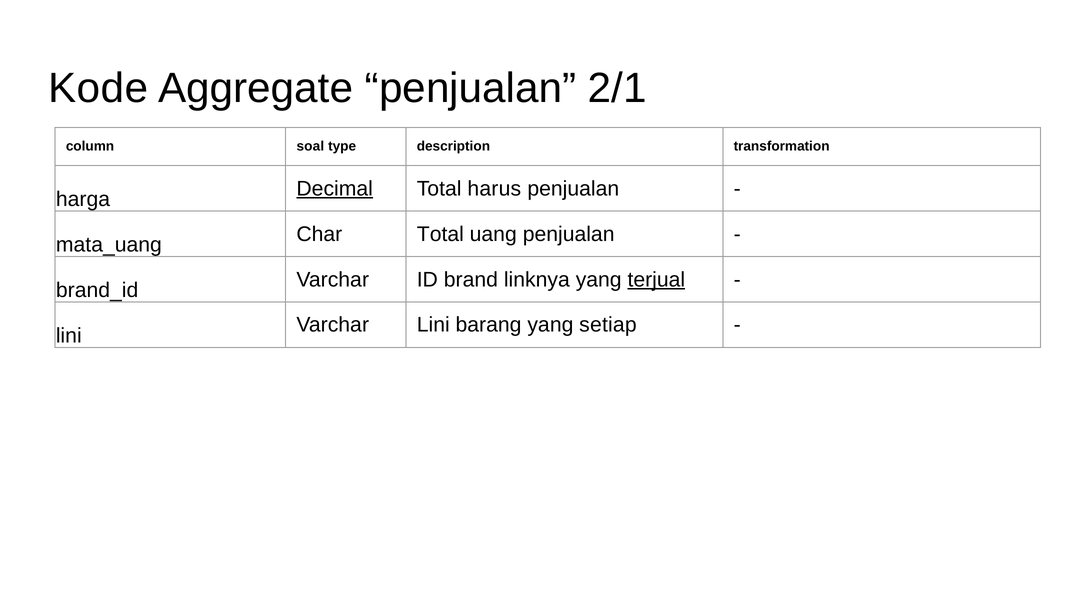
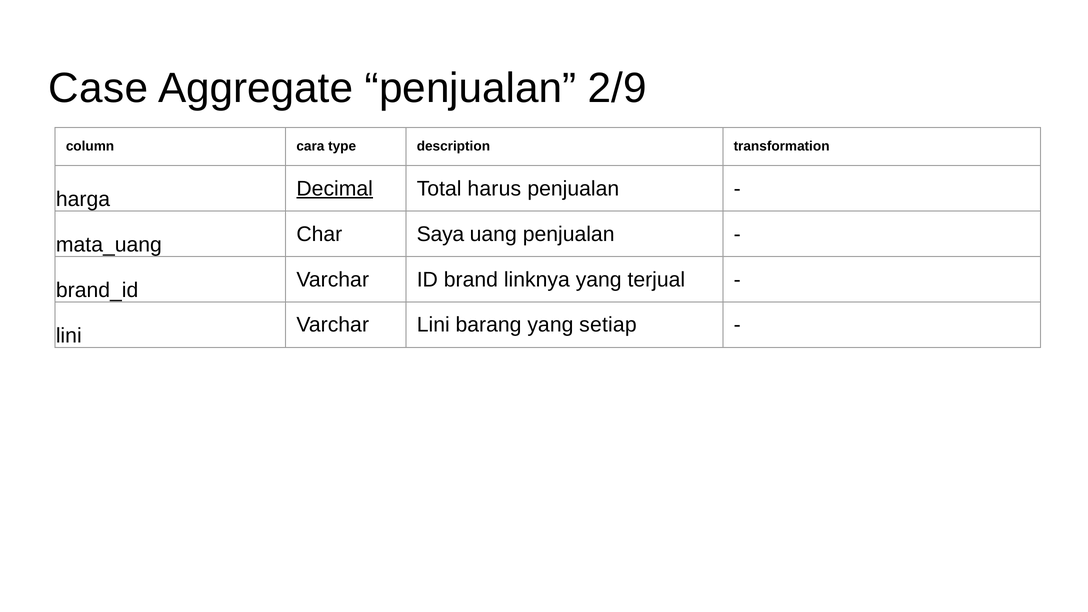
Kode: Kode -> Case
2/1: 2/1 -> 2/9
soal: soal -> cara
Char Total: Total -> Saya
terjual underline: present -> none
